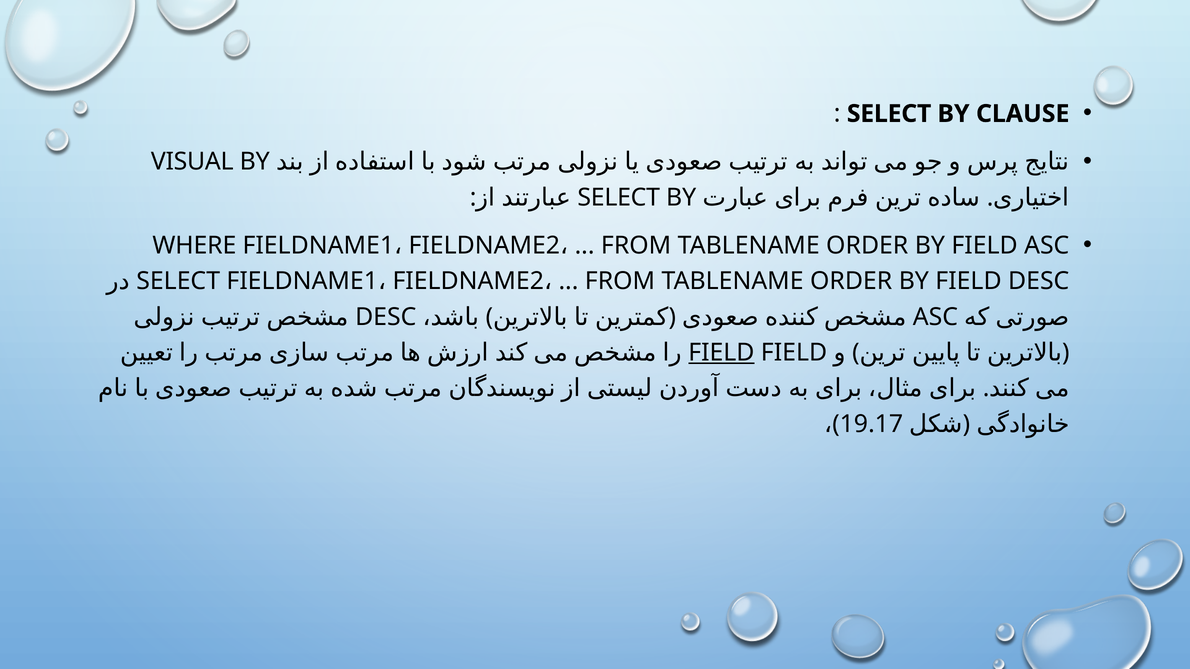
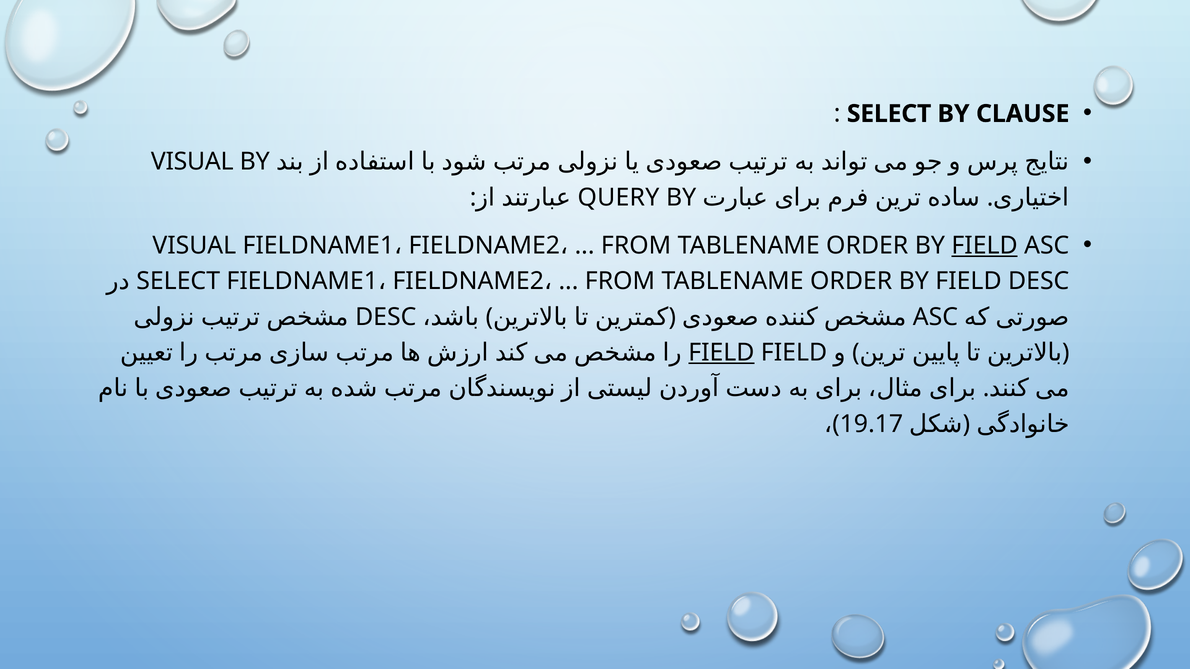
SELECT at (619, 198): SELECT -> QUERY
WHERE at (194, 246): WHERE -> VISUAL
FIELD at (985, 246) underline: none -> present
